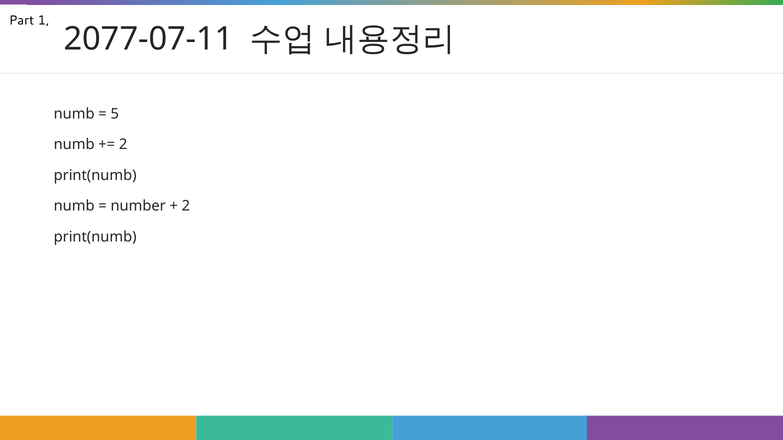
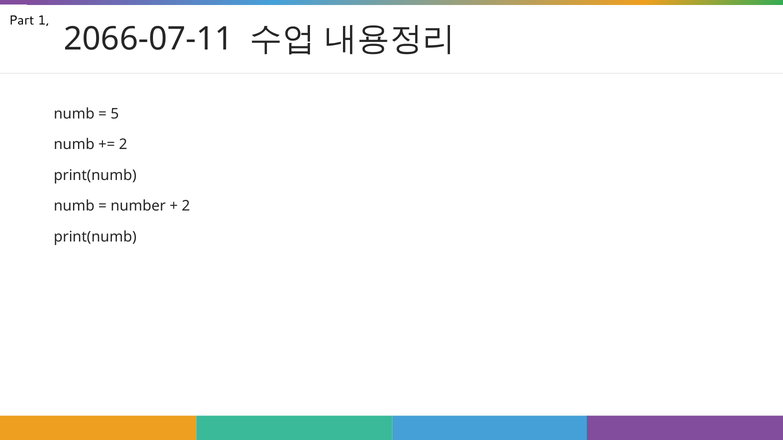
2077-07-11: 2077-07-11 -> 2066-07-11
